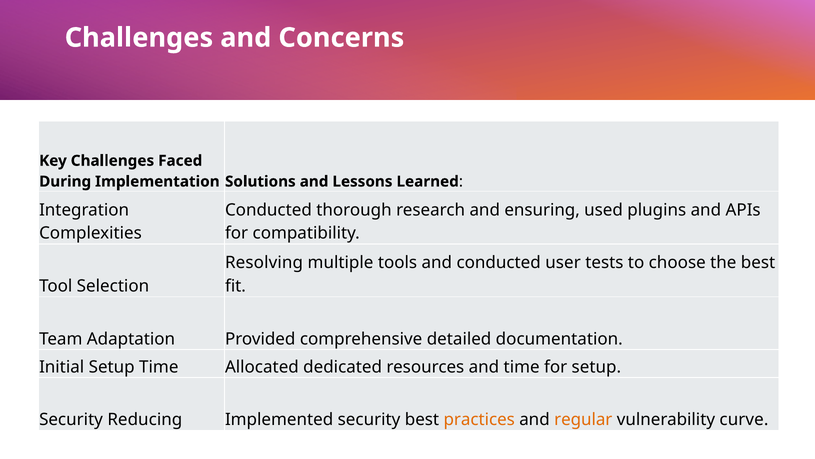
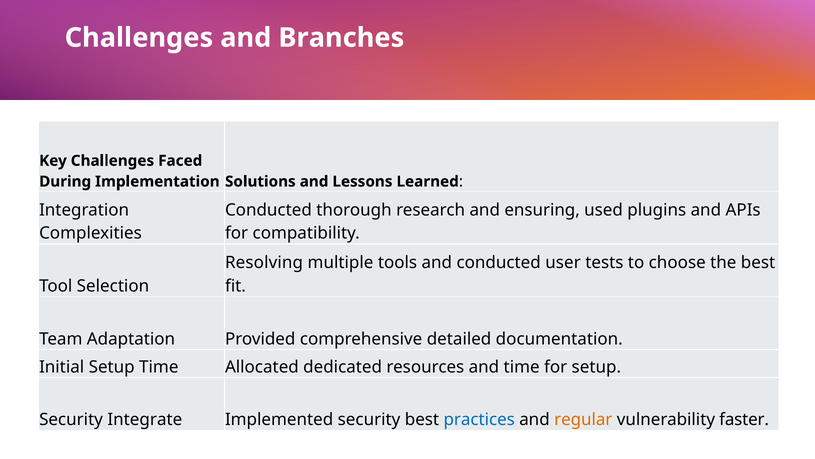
Concerns: Concerns -> Branches
Reducing: Reducing -> Integrate
practices colour: orange -> blue
curve: curve -> faster
